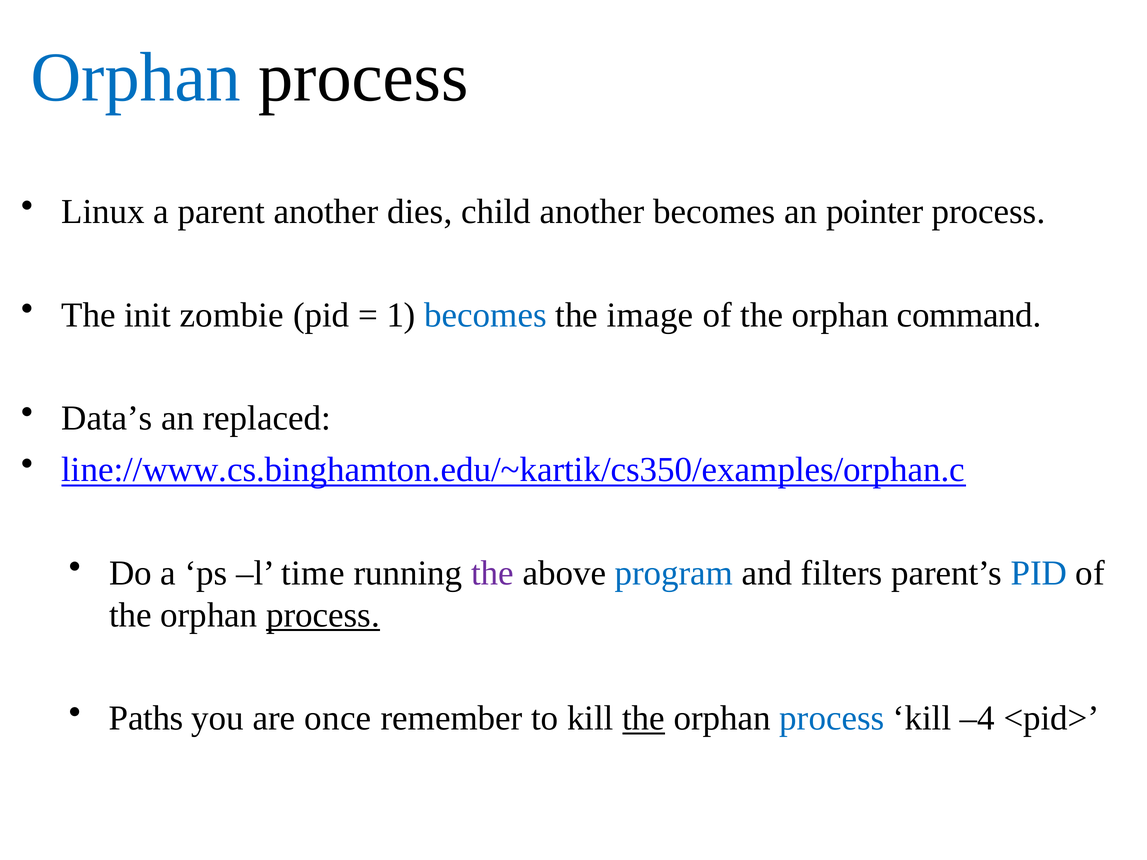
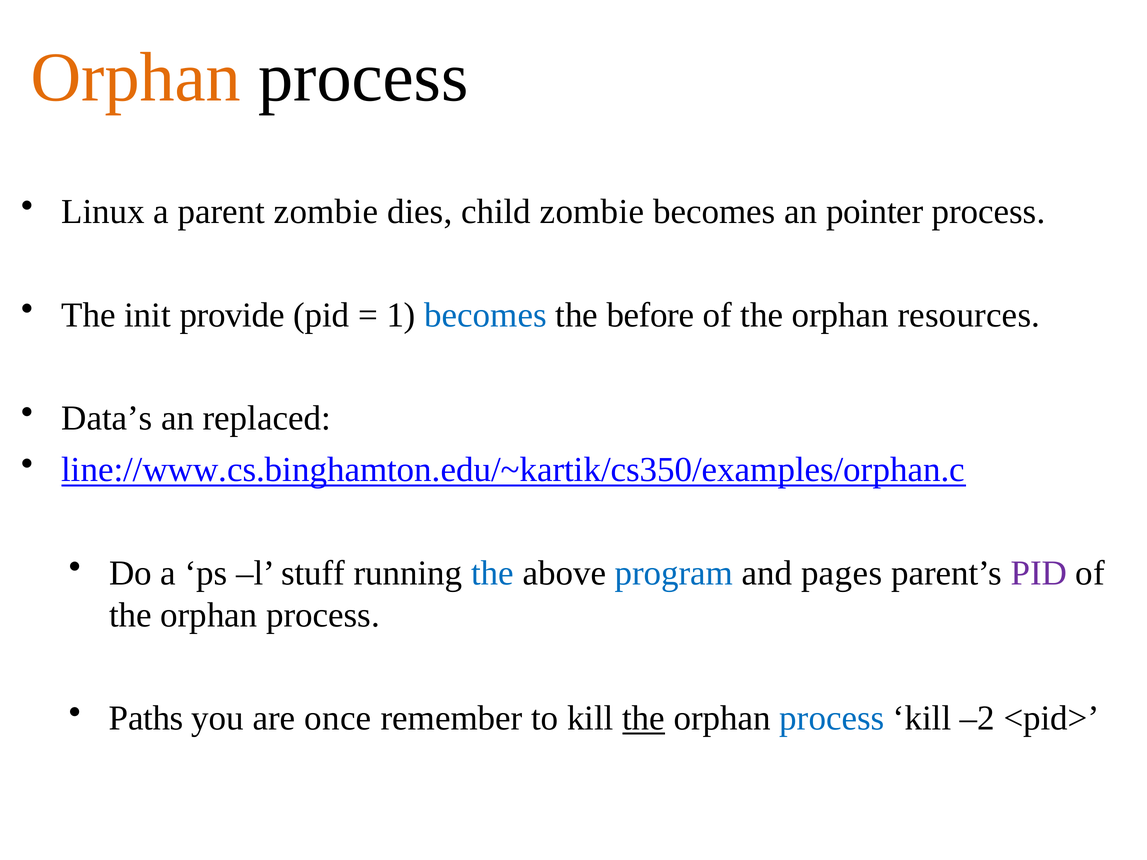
Orphan at (136, 78) colour: blue -> orange
parent another: another -> zombie
child another: another -> zombie
zombie: zombie -> provide
image: image -> before
command: command -> resources
time: time -> stuff
the at (493, 573) colour: purple -> blue
filters: filters -> pages
PID at (1039, 573) colour: blue -> purple
process at (323, 615) underline: present -> none
–4: –4 -> –2
